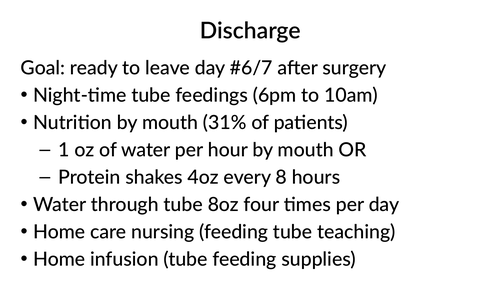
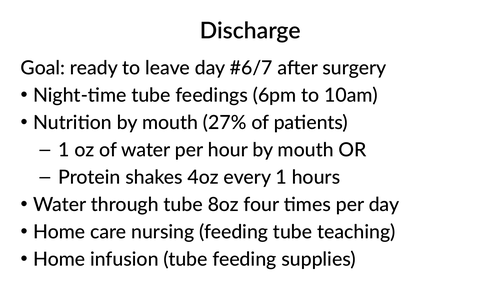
31%: 31% -> 27%
every 8: 8 -> 1
